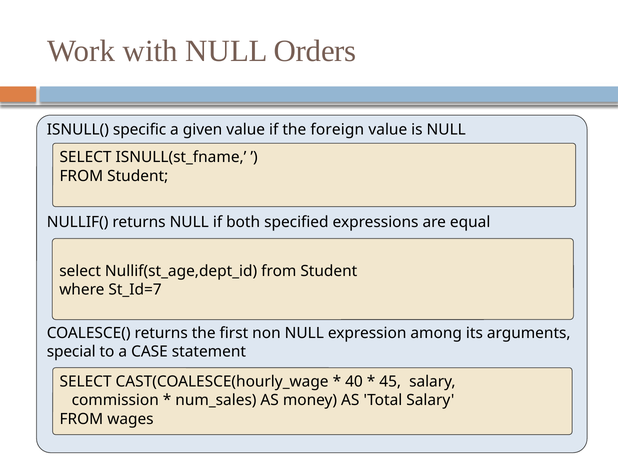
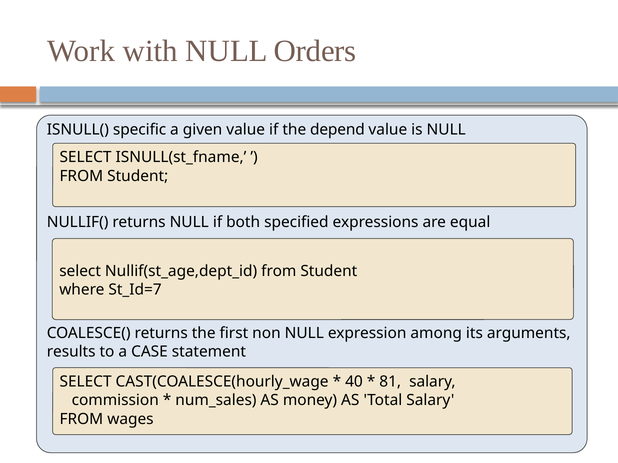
foreign: foreign -> depend
special: special -> results
45: 45 -> 81
